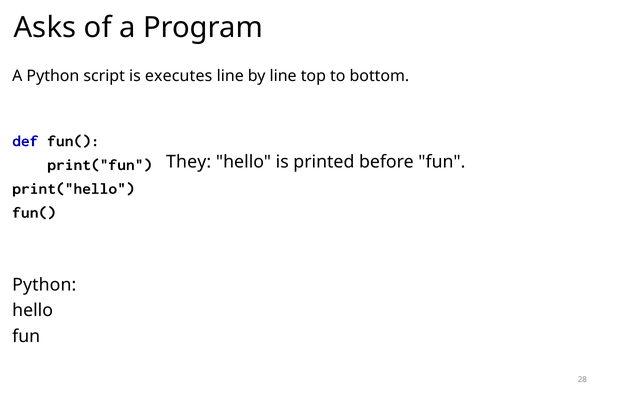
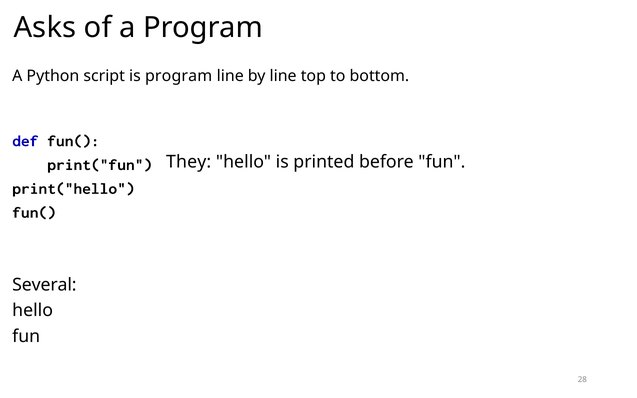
is executes: executes -> program
Python at (44, 285): Python -> Several
